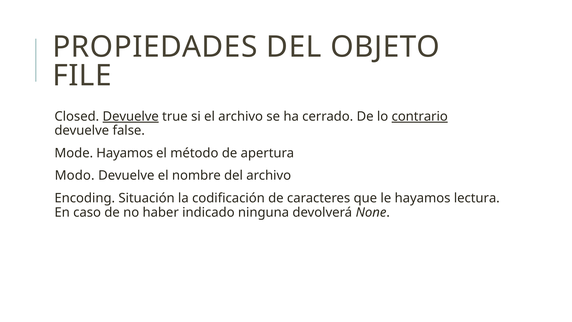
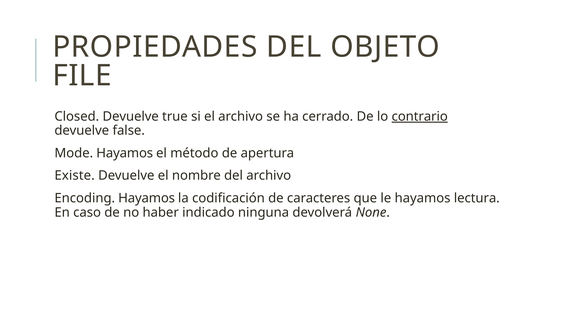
Devuelve at (131, 116) underline: present -> none
Modo: Modo -> Existe
Encoding Situación: Situación -> Hayamos
